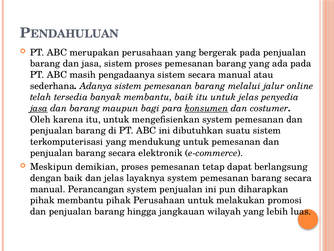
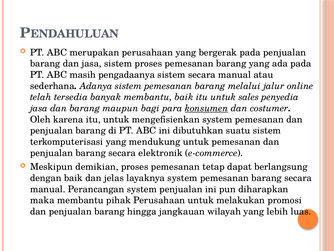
untuk jelas: jelas -> sales
jasa at (39, 108) underline: present -> none
pihak at (42, 200): pihak -> maka
